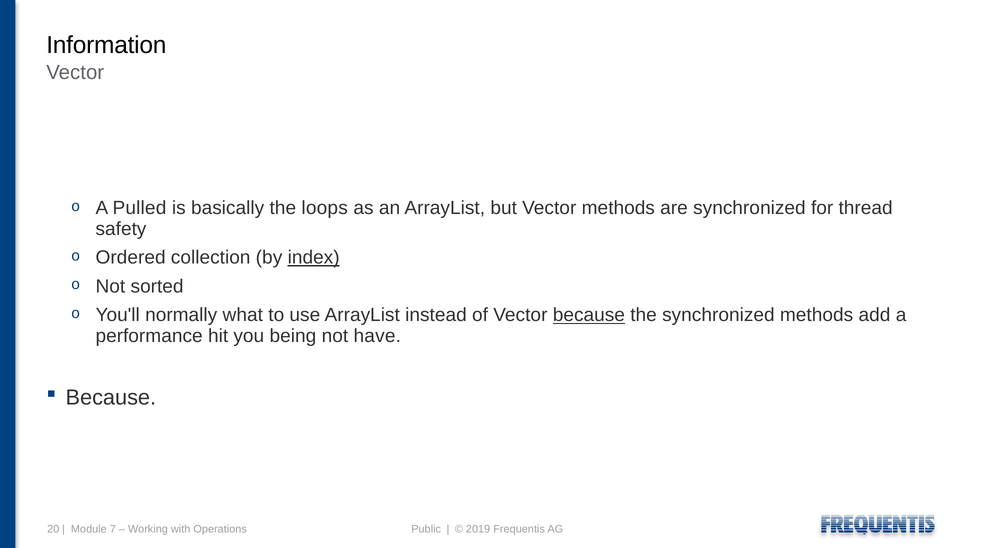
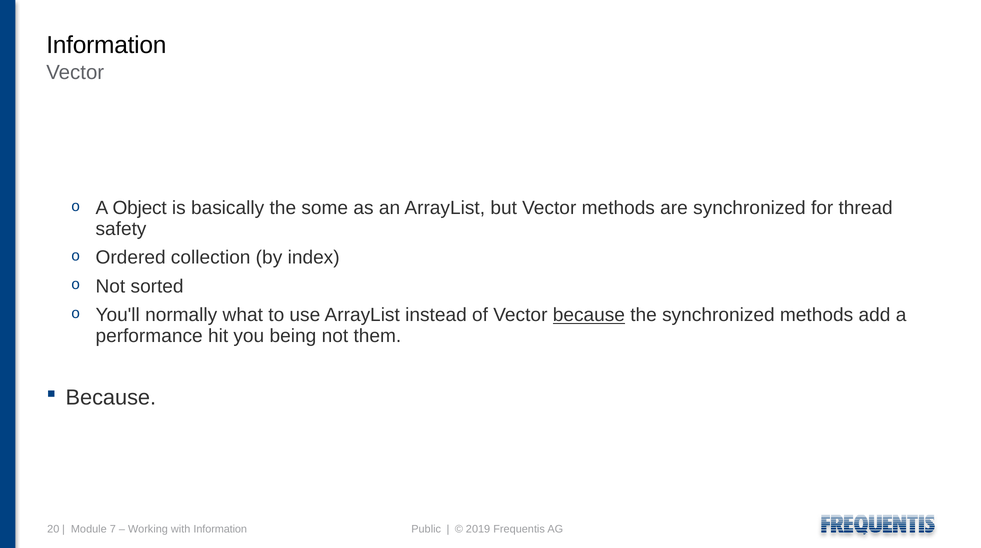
Pulled: Pulled -> Object
loops: loops -> some
index underline: present -> none
have: have -> them
Operations at (220, 529): Operations -> Information
